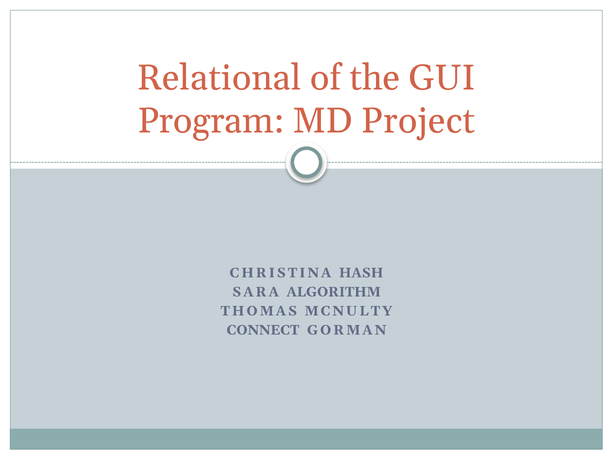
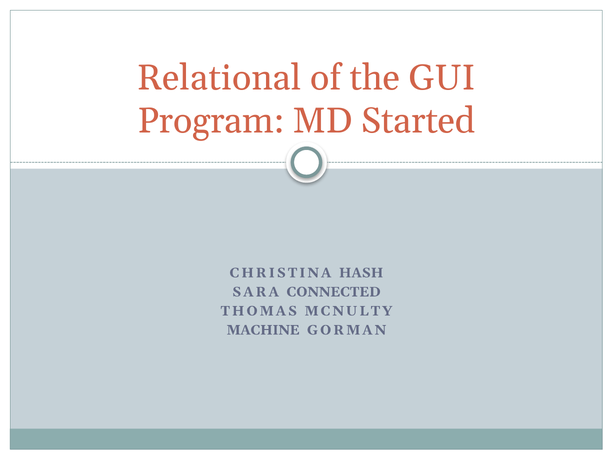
Project: Project -> Started
ALGORITHM: ALGORITHM -> CONNECTED
CONNECT: CONNECT -> MACHINE
